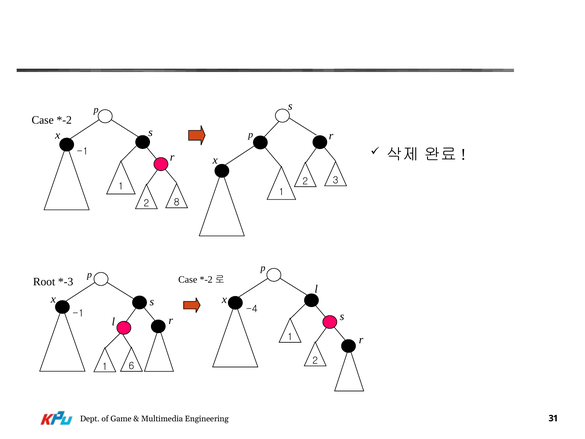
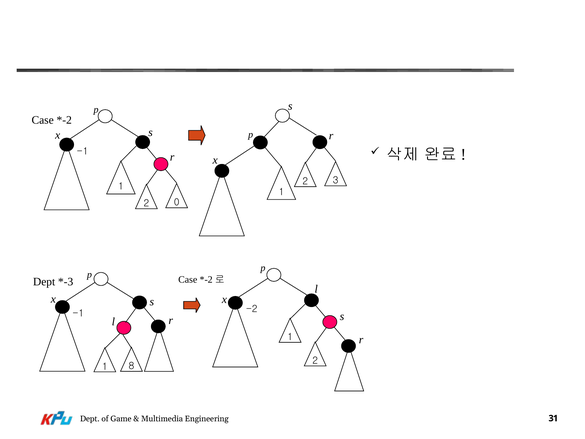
8: 8 -> 0
Root at (44, 282): Root -> Dept
-4: -4 -> -2
6: 6 -> 8
